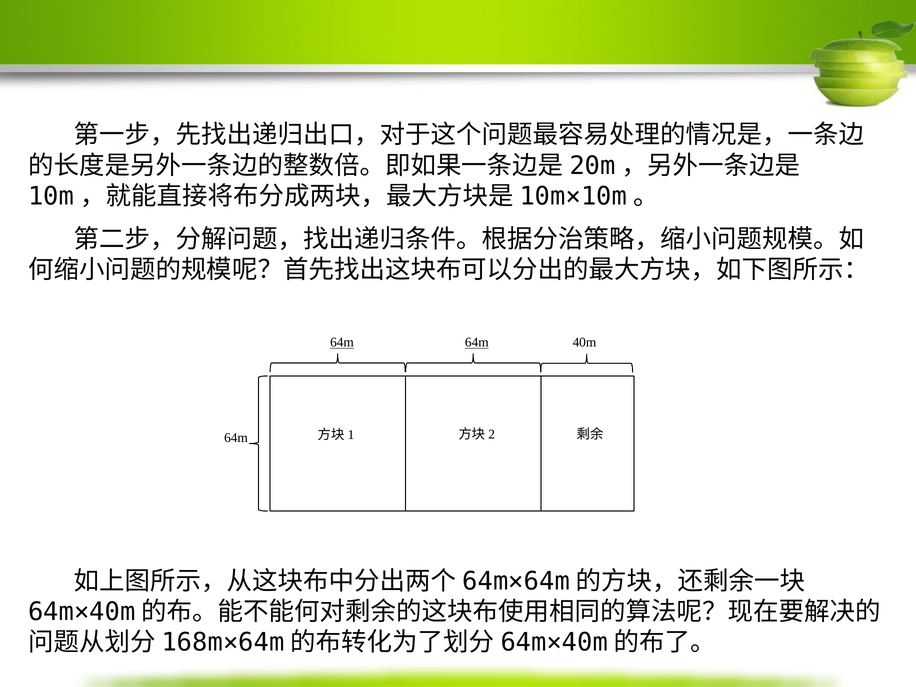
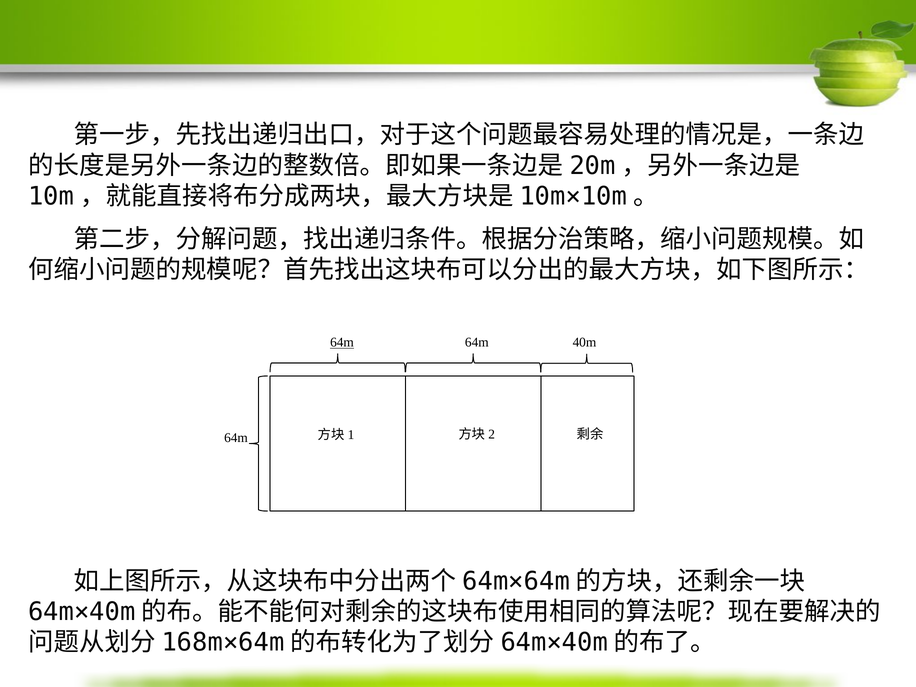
64m at (477, 343) underline: present -> none
